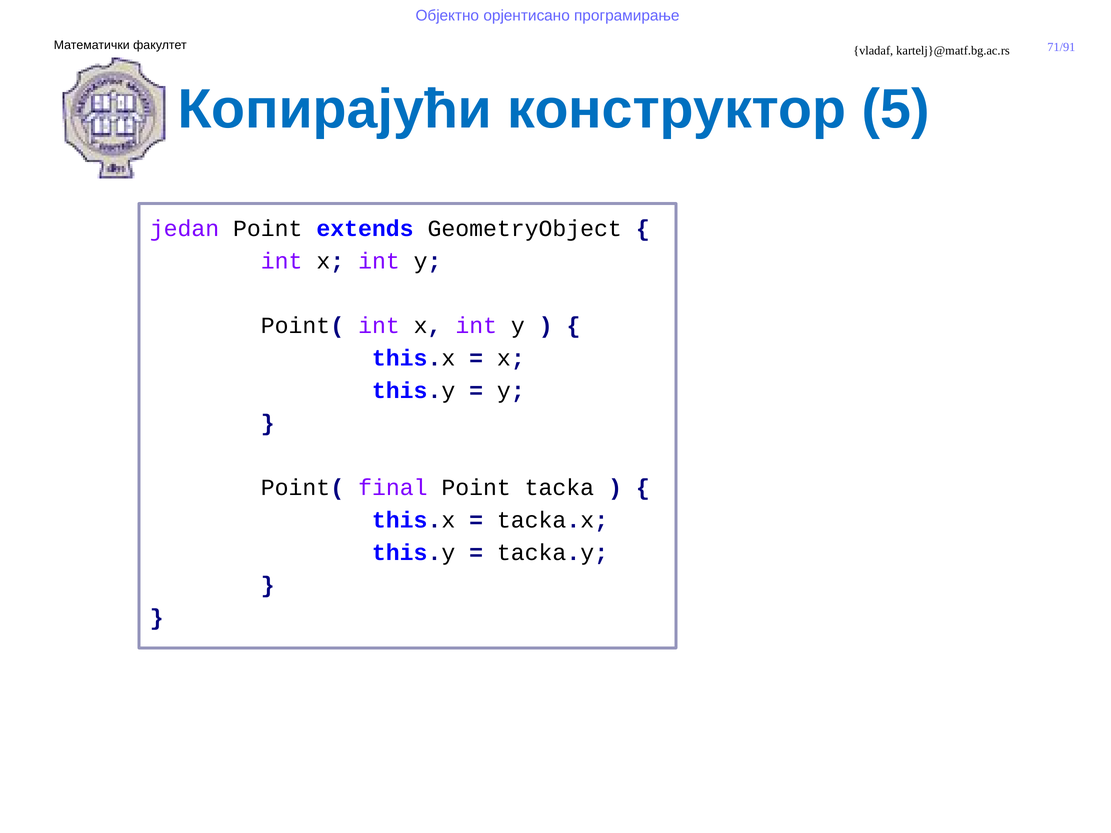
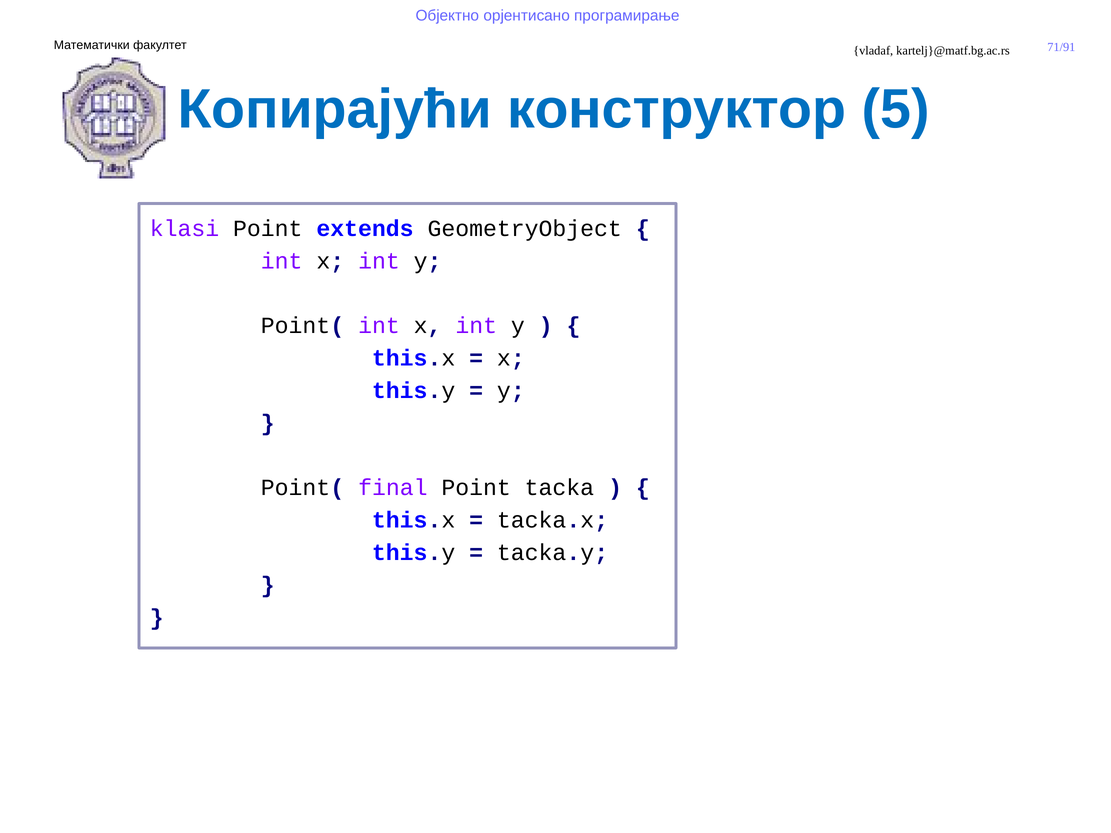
jedan: jedan -> klasi
